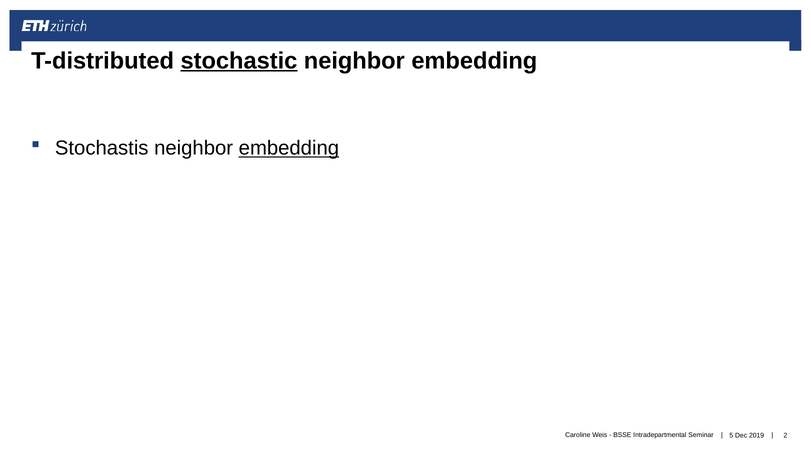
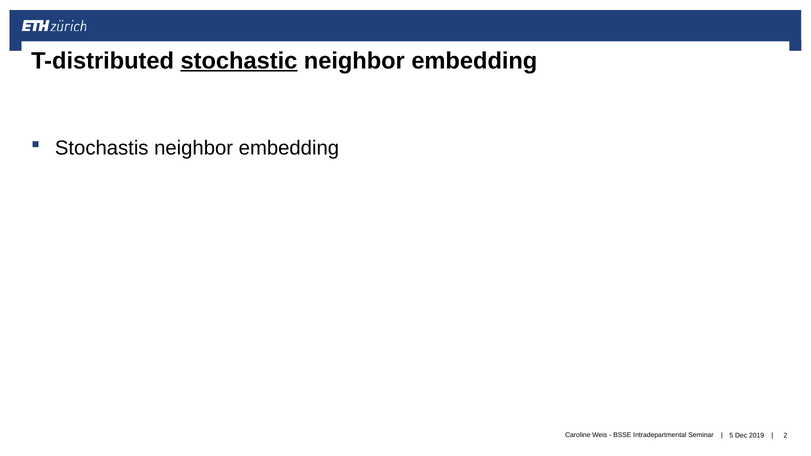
embedding at (289, 148) underline: present -> none
